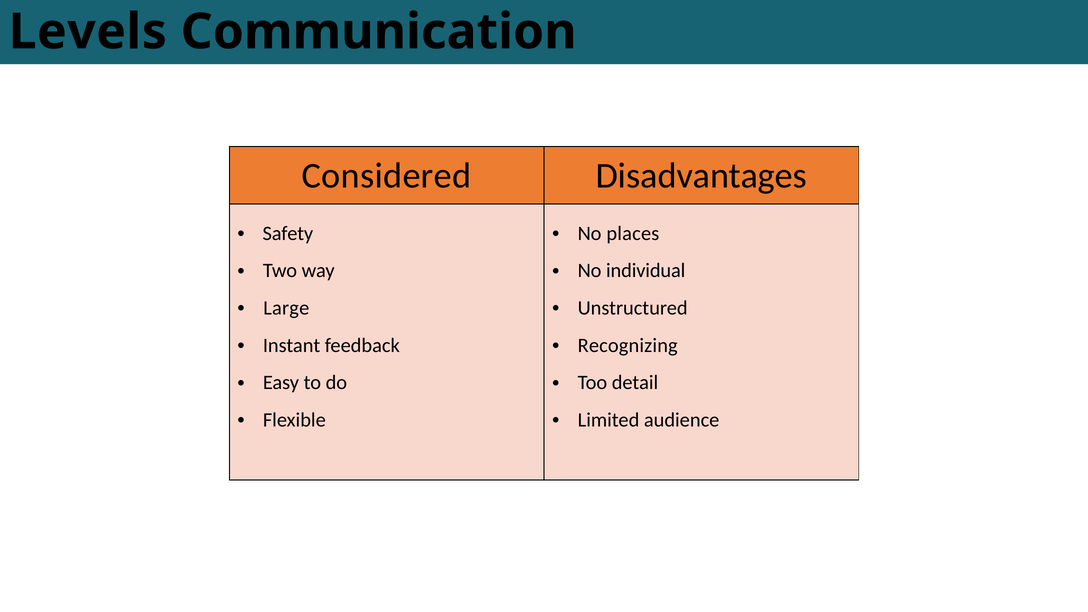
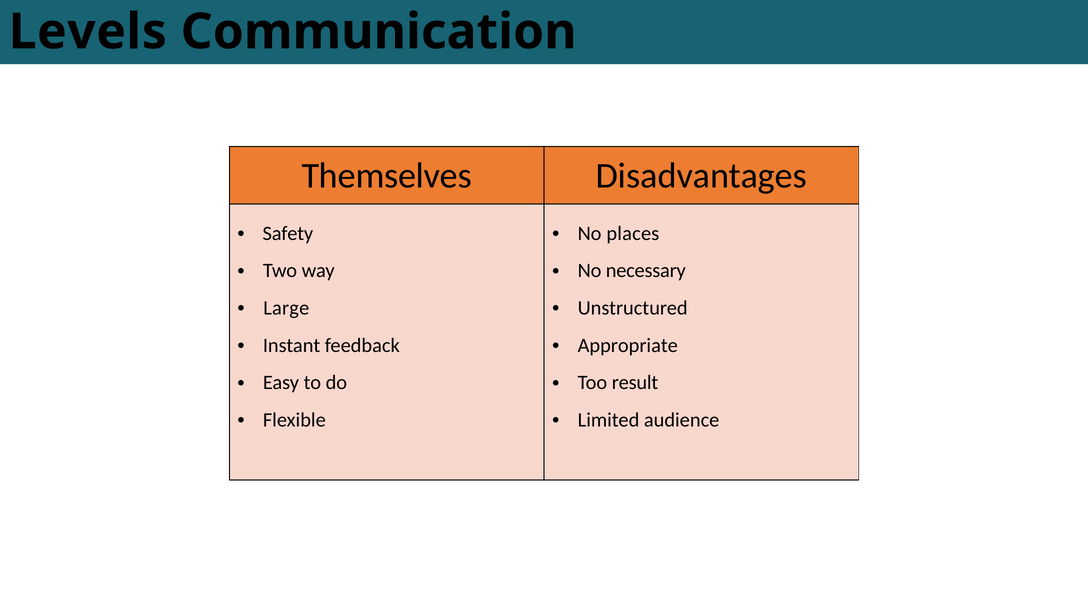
Considered: Considered -> Themselves
individual: individual -> necessary
Recognizing: Recognizing -> Appropriate
detail: detail -> result
